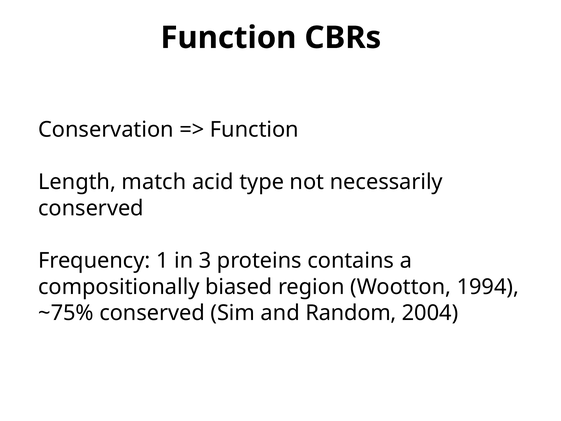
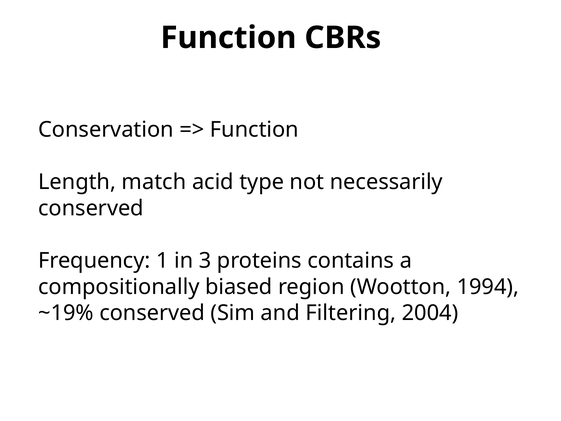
~75%: ~75% -> ~19%
Random: Random -> Filtering
